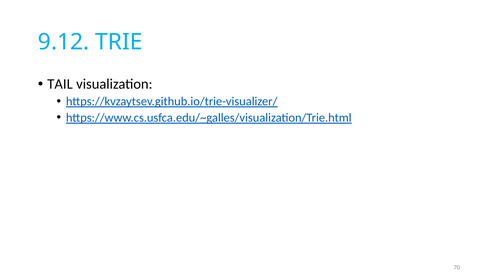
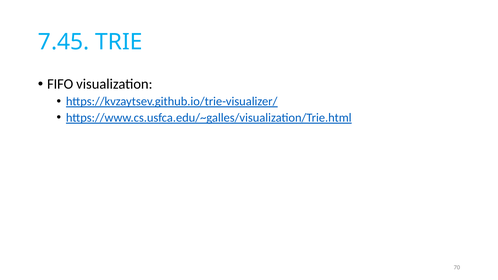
9.12: 9.12 -> 7.45
TAIL: TAIL -> FIFO
